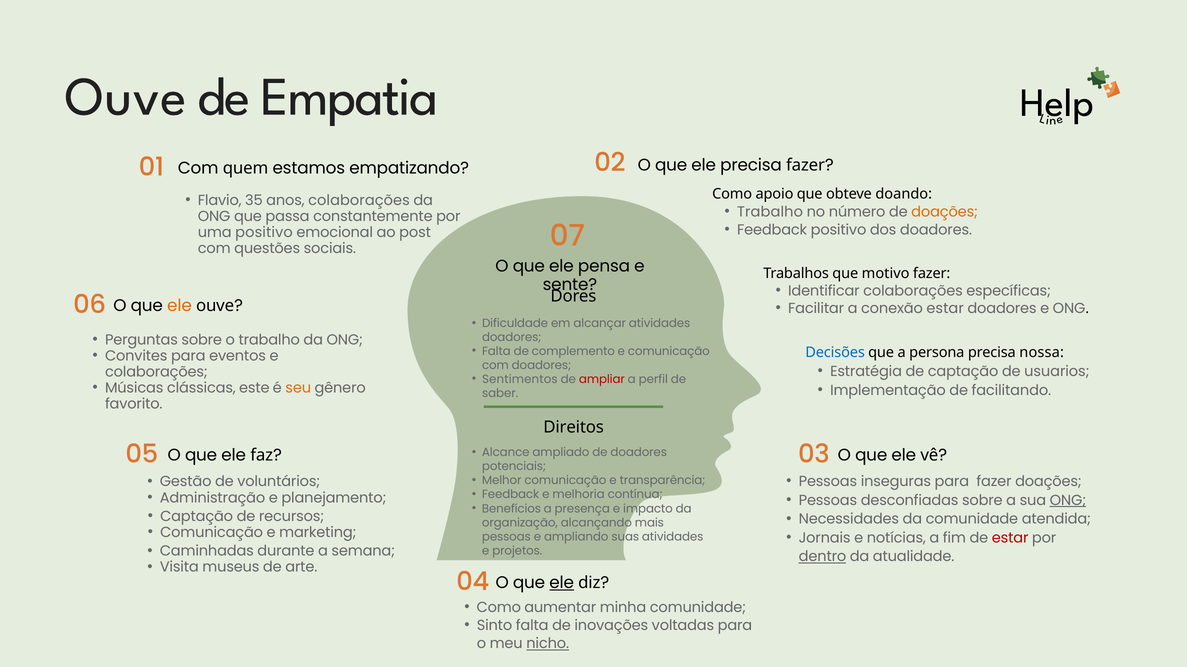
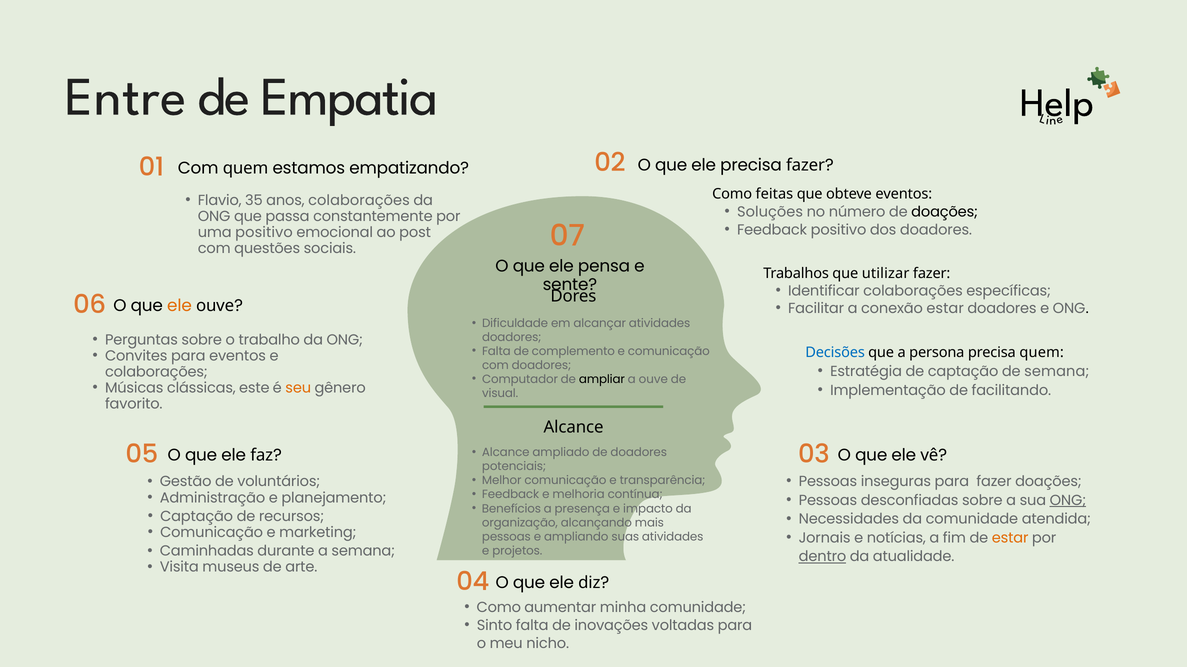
Ouve at (125, 97): Ouve -> Entre
apoio: apoio -> feitas
obteve doando: doando -> eventos
Trabalho at (770, 212): Trabalho -> Soluções
doações at (945, 212) colour: orange -> black
motivo: motivo -> utilizar
precisa nossa: nossa -> quem
de usuarios: usuarios -> semana
Sentimentos: Sentimentos -> Computador
ampliar colour: red -> black
a perfil: perfil -> ouve
saber: saber -> visual
Direitos at (574, 428): Direitos -> Alcance
estar at (1010, 538) colour: red -> orange
ele at (562, 583) underline: present -> none
nicho underline: present -> none
